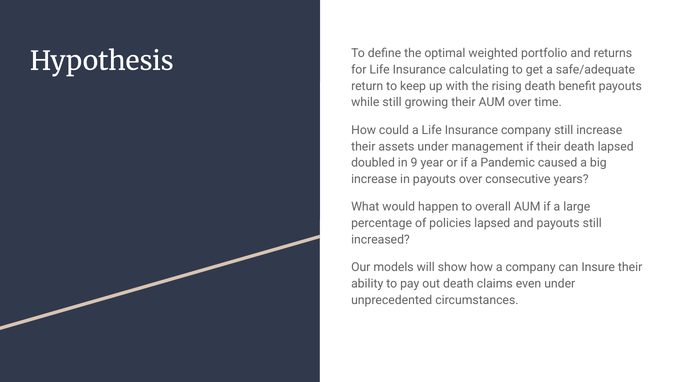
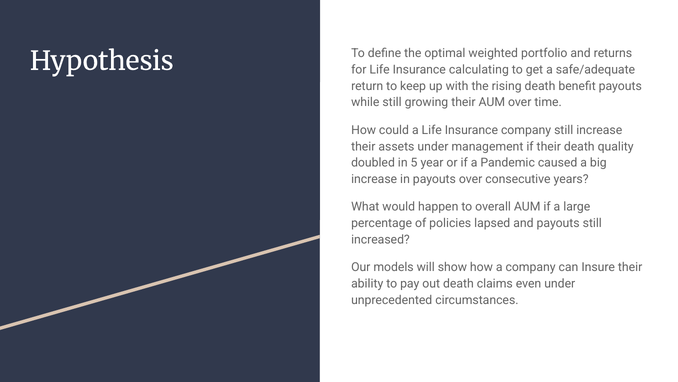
death lapsed: lapsed -> quality
9: 9 -> 5
